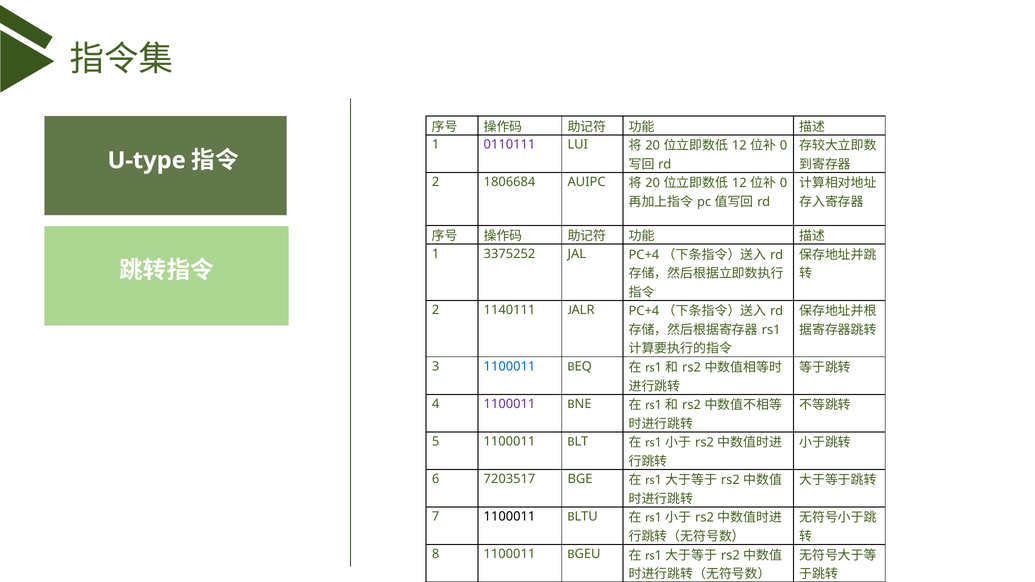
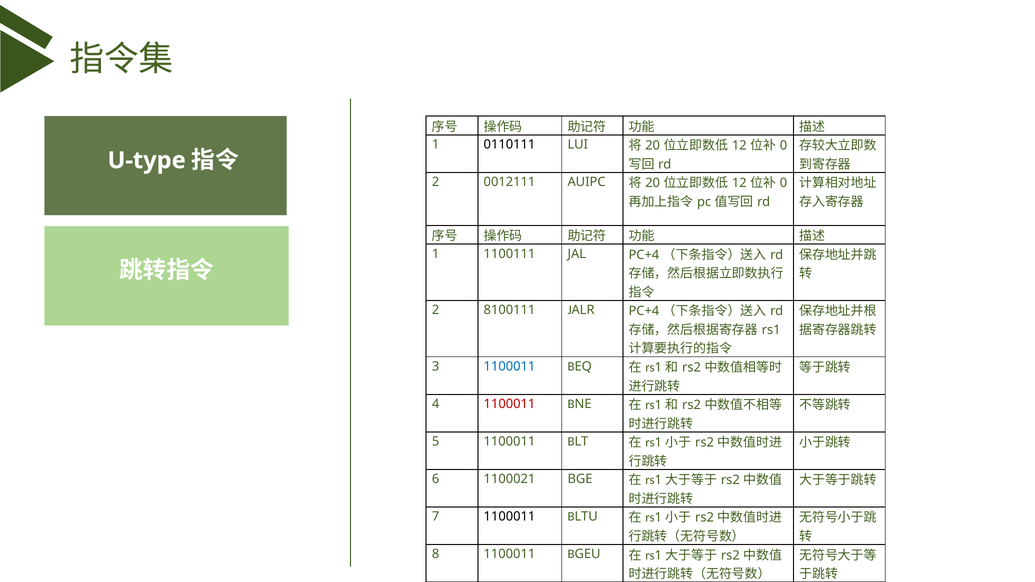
0110111 colour: purple -> black
1806684: 1806684 -> 0012111
3375252: 3375252 -> 1100111
1140111: 1140111 -> 8100111
1100011 at (509, 404) colour: purple -> red
7203517: 7203517 -> 1100021
